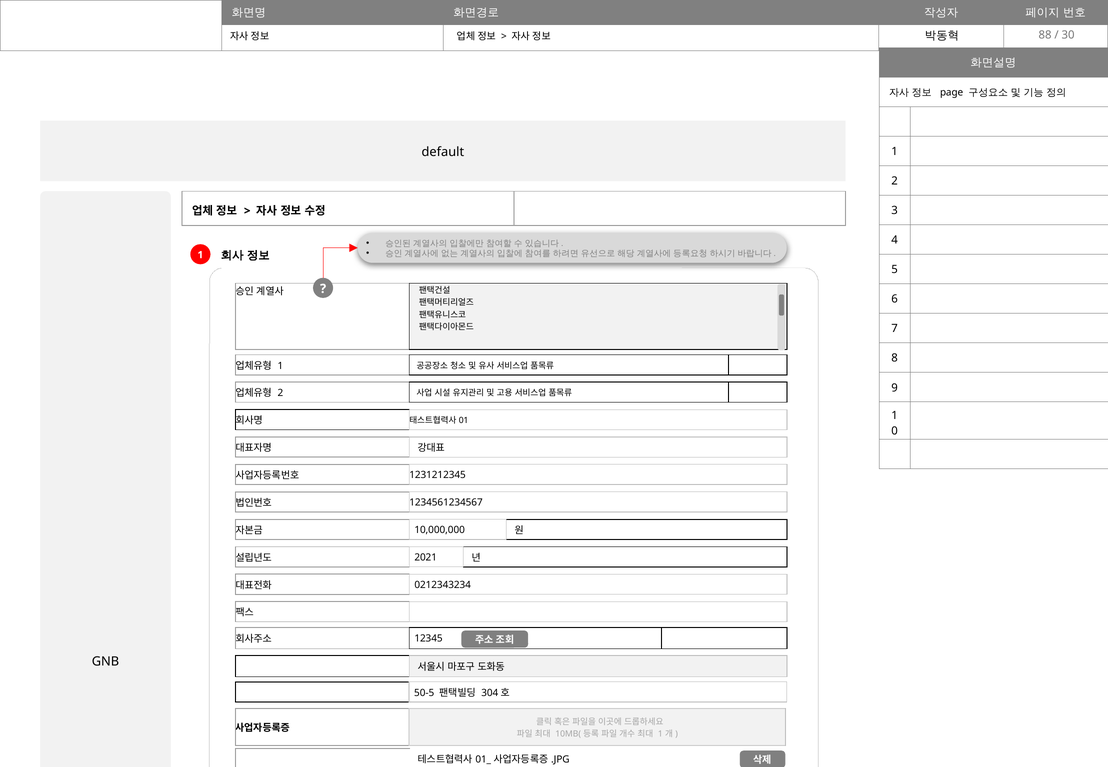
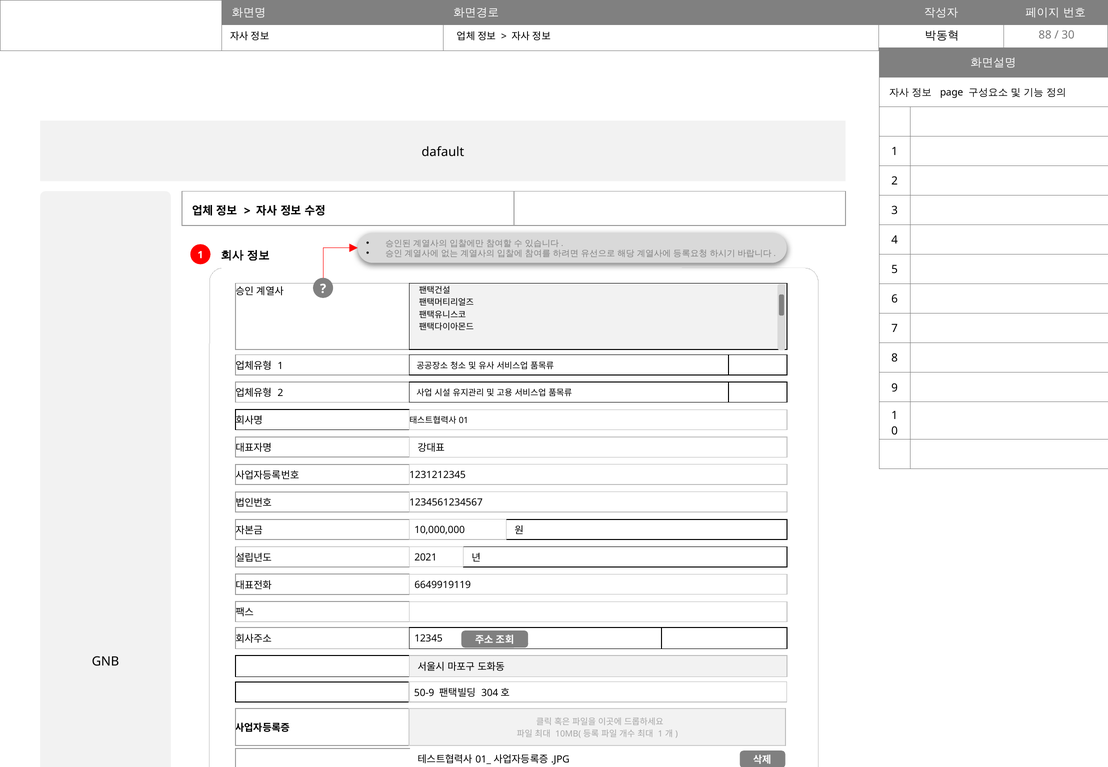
default: default -> dafault
0212343234: 0212343234 -> 6649919119
50-5: 50-5 -> 50-9
